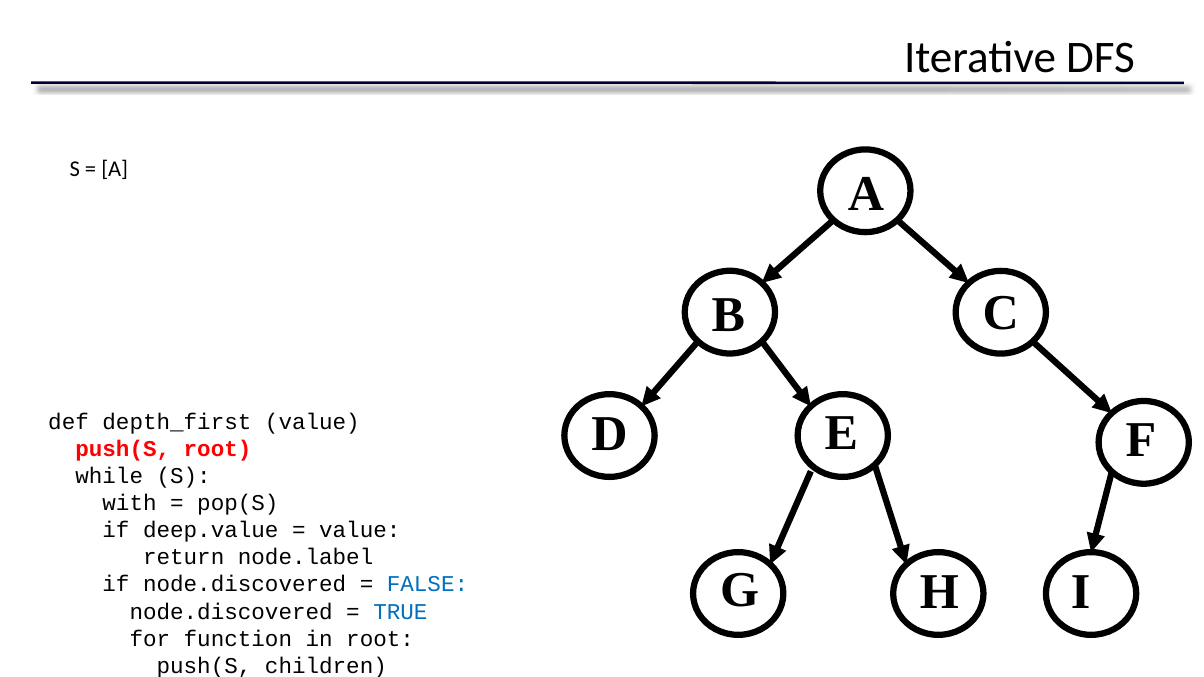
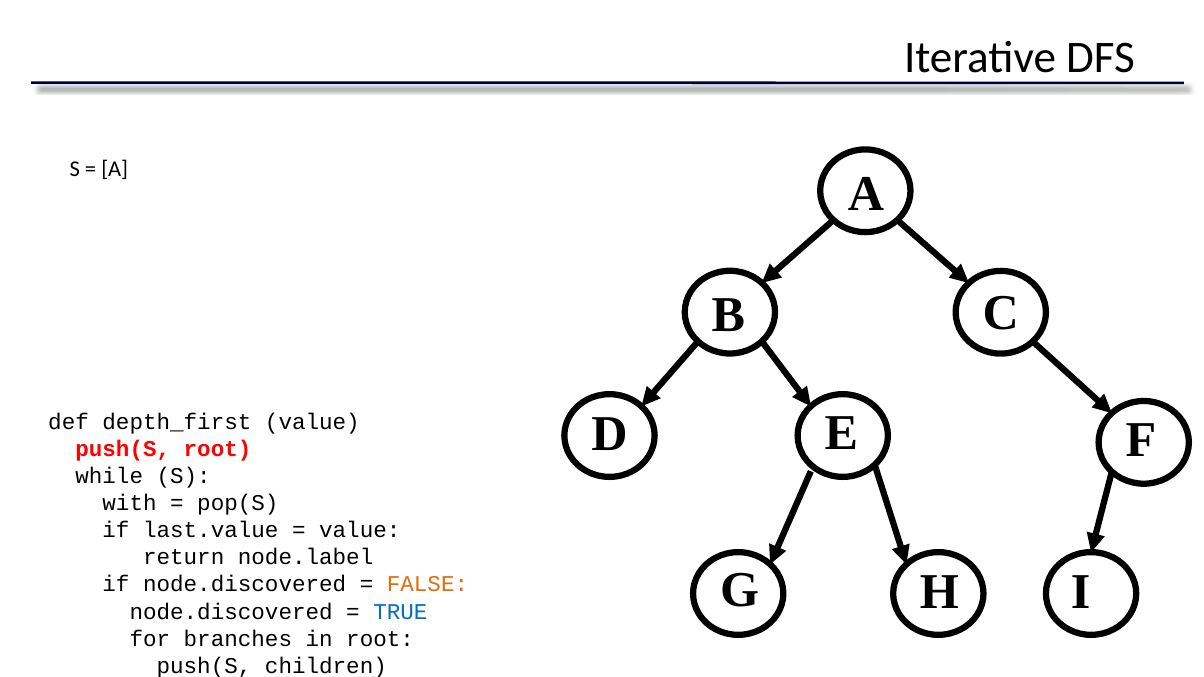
deep.value: deep.value -> last.value
FALSE colour: blue -> orange
function: function -> branches
